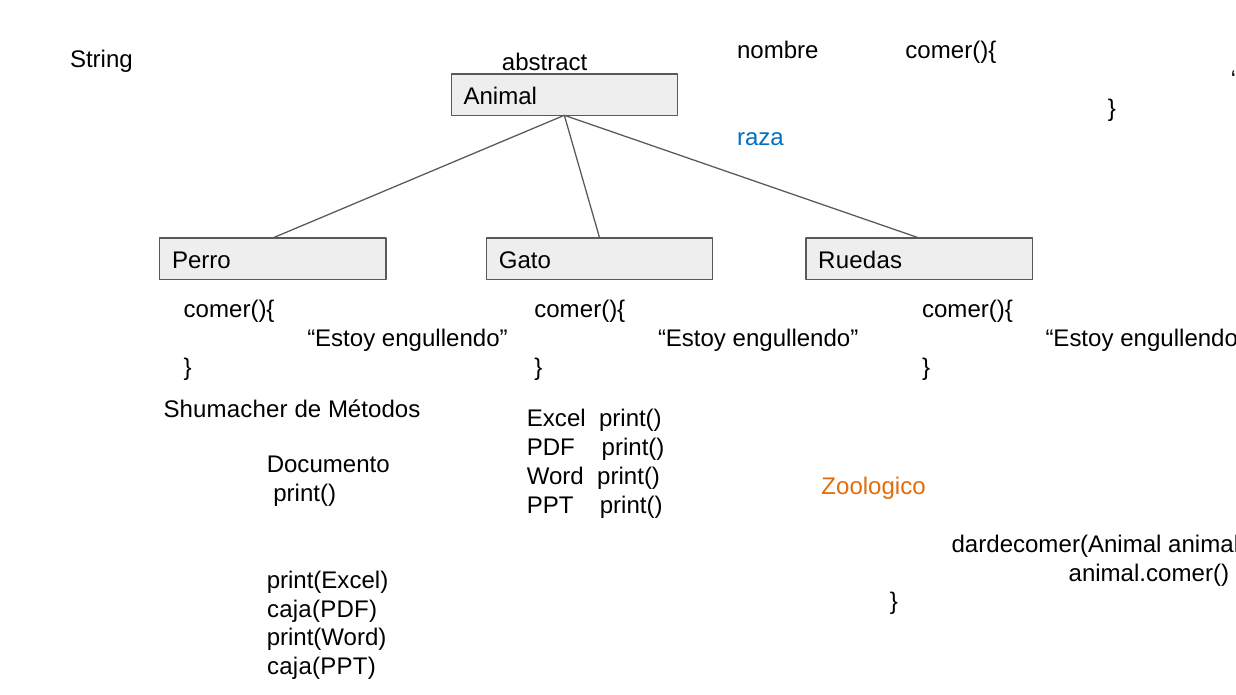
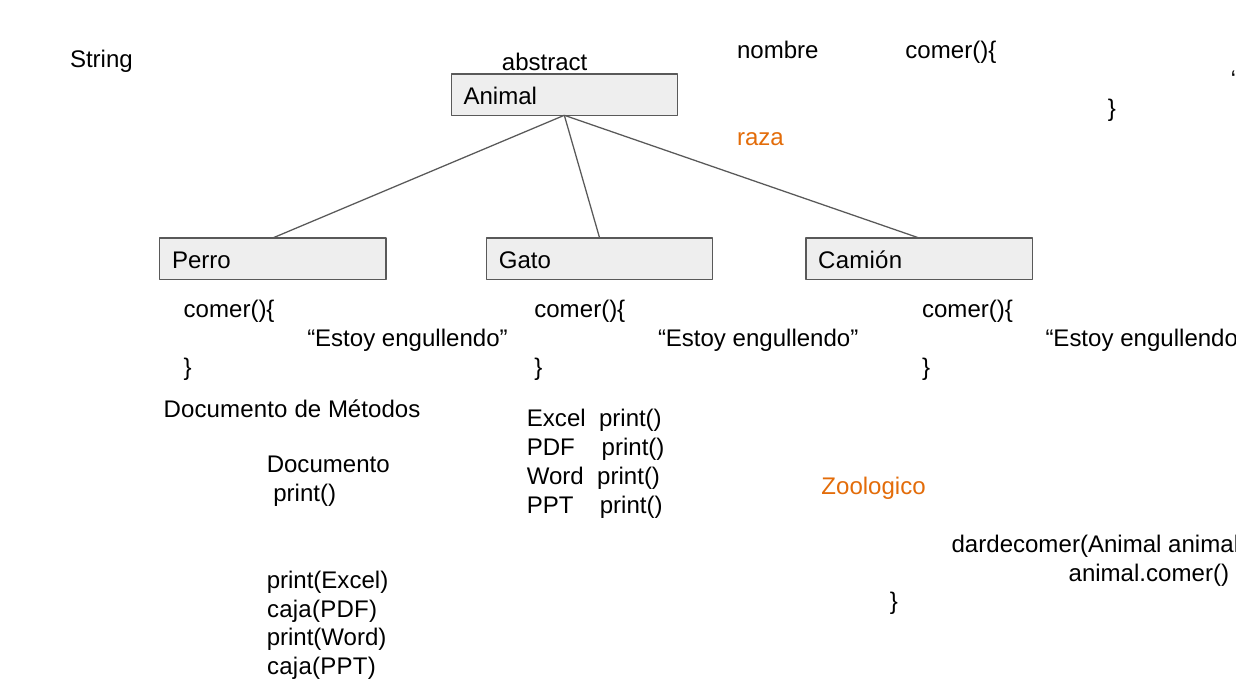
raza colour: blue -> orange
Ruedas: Ruedas -> Camión
Shumacher at (226, 410): Shumacher -> Documento
